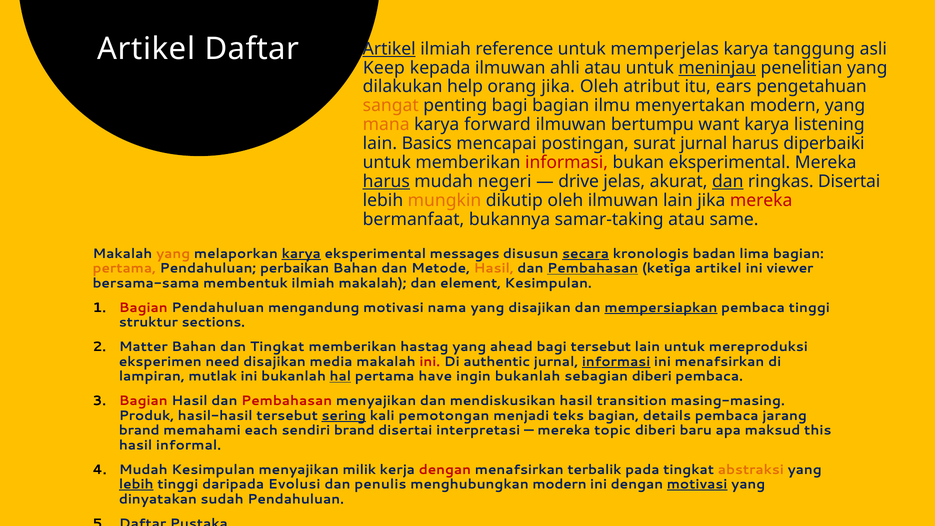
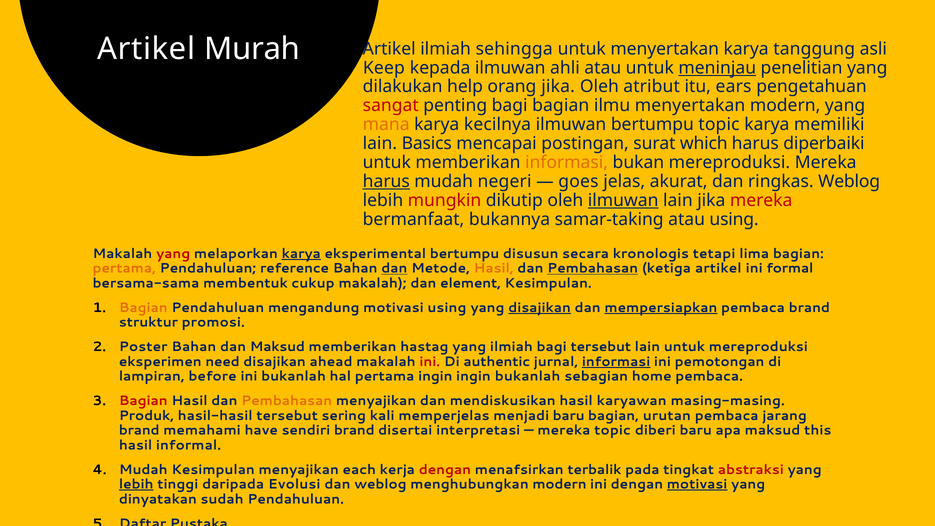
Artikel Daftar: Daftar -> Murah
Artikel at (389, 49) underline: present -> none
reference: reference -> sehingga
untuk memperjelas: memperjelas -> menyertakan
sangat colour: orange -> red
forward: forward -> kecilnya
bertumpu want: want -> topic
listening: listening -> memiliki
surat jurnal: jurnal -> which
informasi at (567, 162) colour: red -> orange
bukan eksperimental: eksperimental -> mereproduksi
drive: drive -> goes
dan at (728, 181) underline: present -> none
ringkas Disertai: Disertai -> Weblog
mungkin colour: orange -> red
ilmuwan at (623, 200) underline: none -> present
atau same: same -> using
yang at (173, 254) colour: orange -> red
eksperimental messages: messages -> bertumpu
secara underline: present -> none
badan: badan -> tetapi
perbaikan: perbaikan -> reference
dan at (394, 268) underline: none -> present
viewer: viewer -> formal
membentuk ilmiah: ilmiah -> cukup
Bagian at (143, 308) colour: red -> orange
motivasi nama: nama -> using
disajikan at (540, 308) underline: none -> present
pembaca tinggi: tinggi -> brand
sections: sections -> promosi
Matter: Matter -> Poster
dan Tingkat: Tingkat -> Maksud
yang ahead: ahead -> ilmiah
media: media -> ahead
ini menafsirkan: menafsirkan -> pemotongan
mutlak: mutlak -> before
hal underline: present -> none
pertama have: have -> ingin
sebagian diberi: diberi -> home
Pembahasan at (287, 401) colour: red -> orange
transition: transition -> karyawan
sering underline: present -> none
pemotongan: pemotongan -> memperjelas
menjadi teks: teks -> baru
details: details -> urutan
each: each -> have
milik: milik -> each
abstraksi colour: orange -> red
dan penulis: penulis -> weblog
